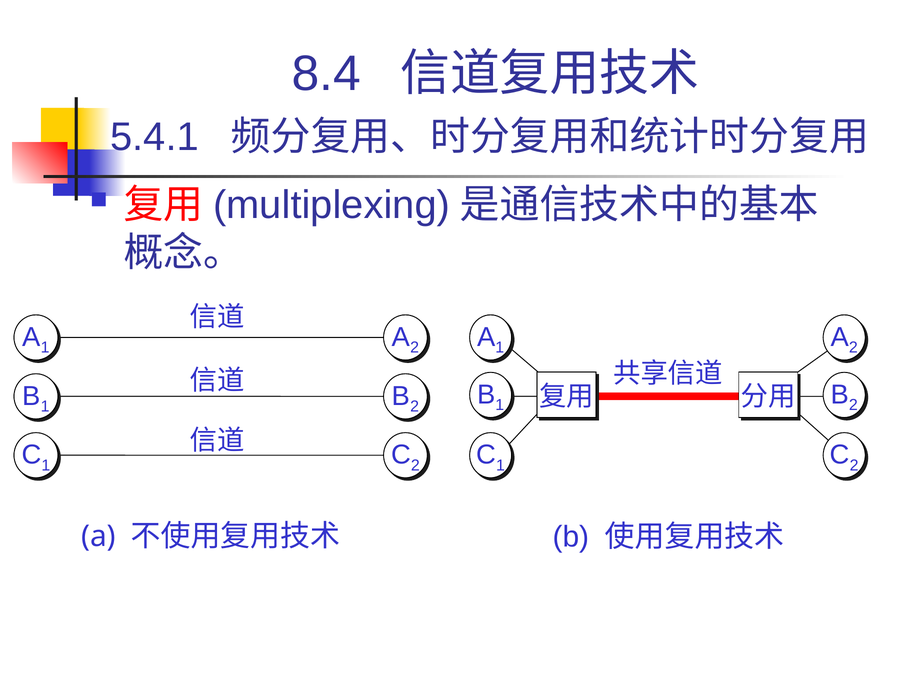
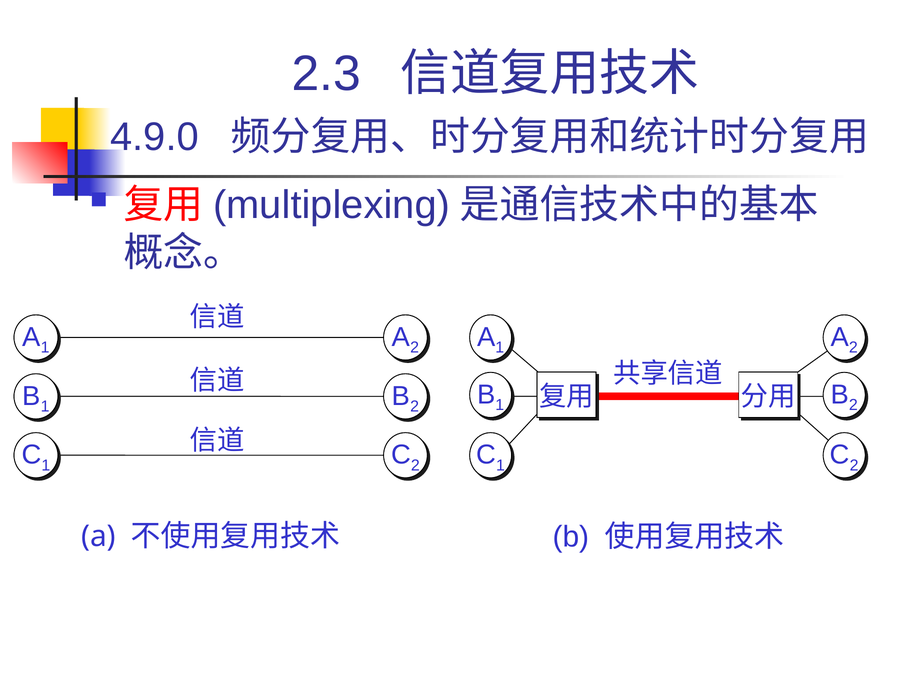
8.4: 8.4 -> 2.3
5.4.1: 5.4.1 -> 4.9.0
